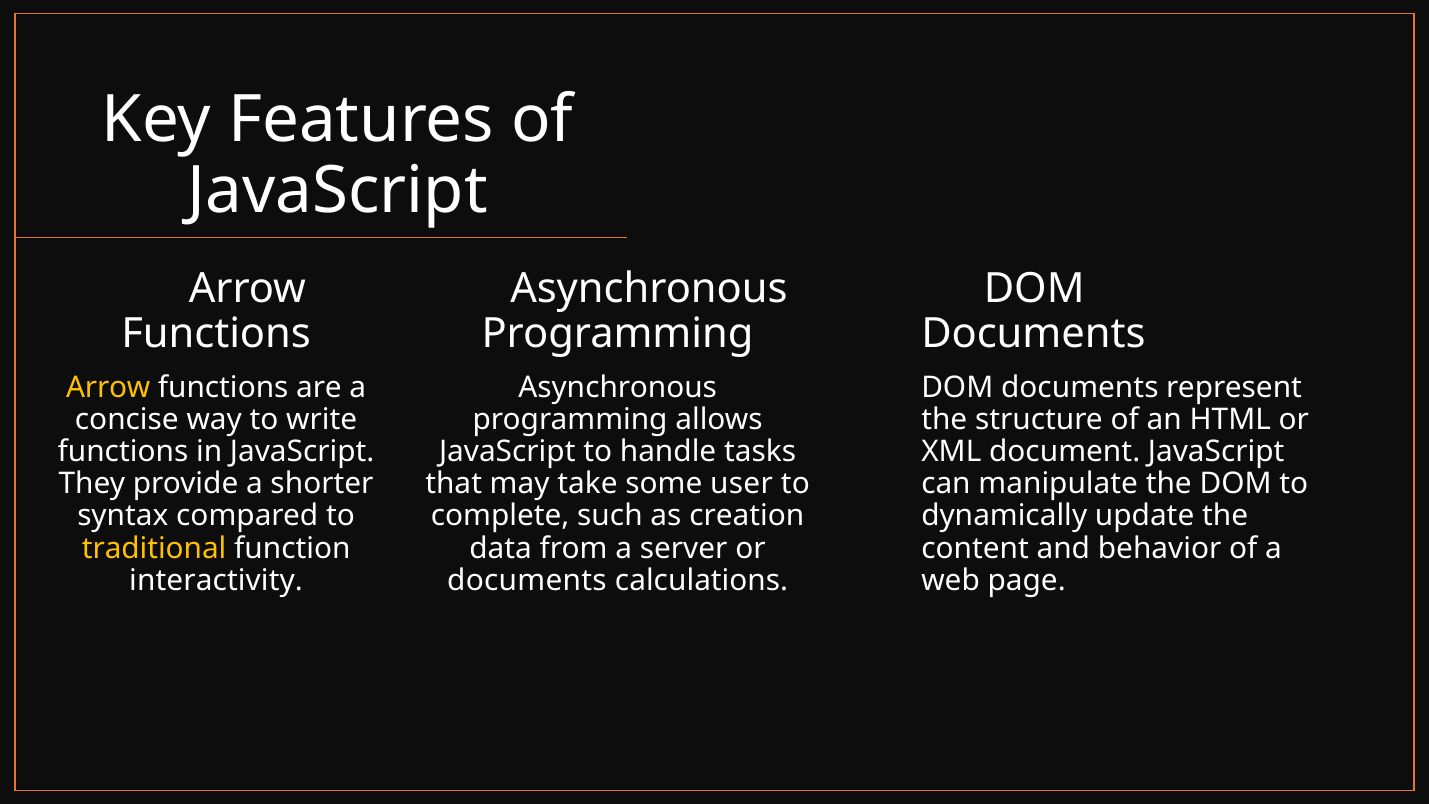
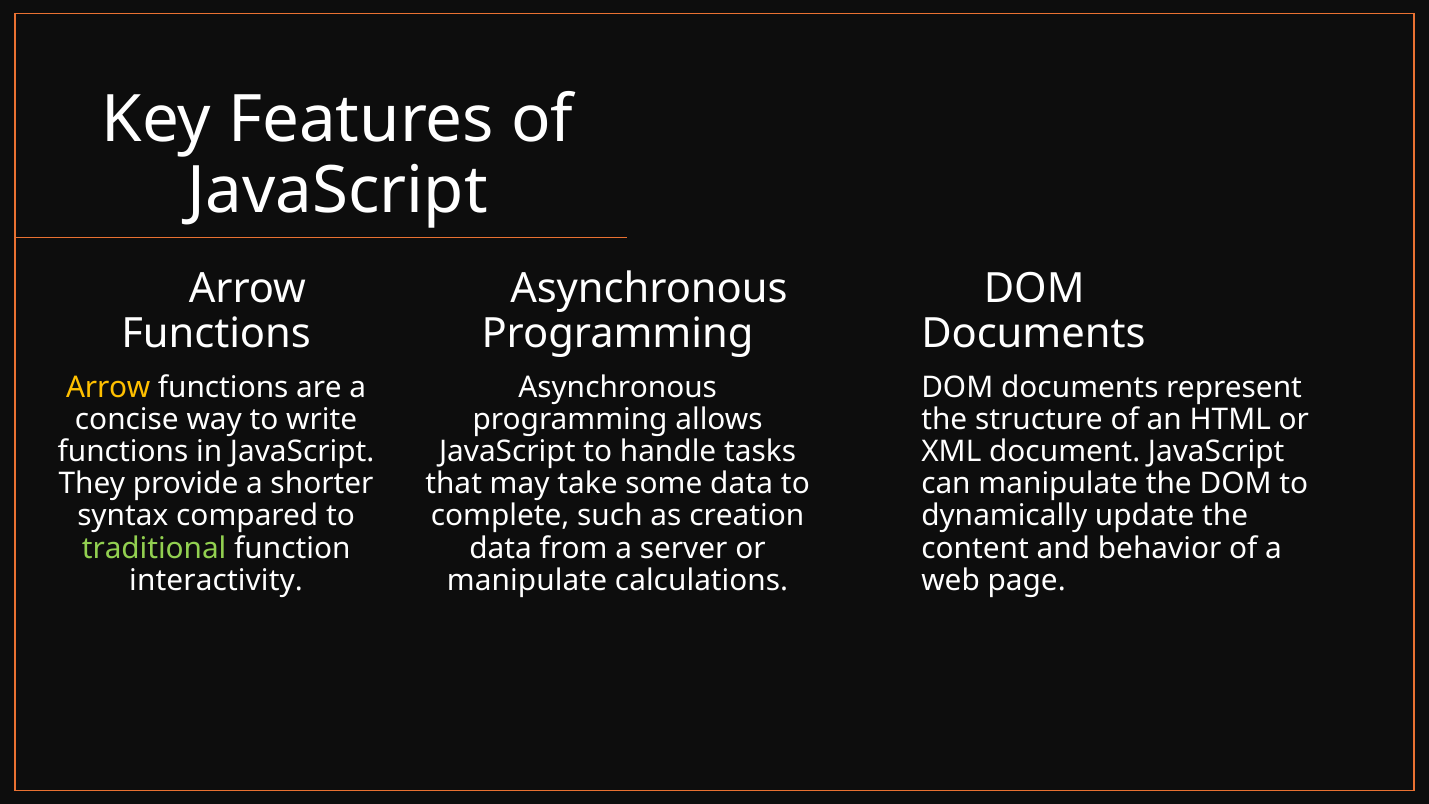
some user: user -> data
traditional colour: yellow -> light green
documents at (527, 580): documents -> manipulate
